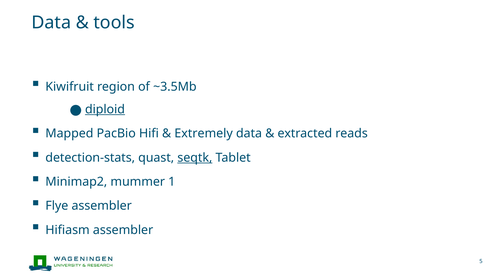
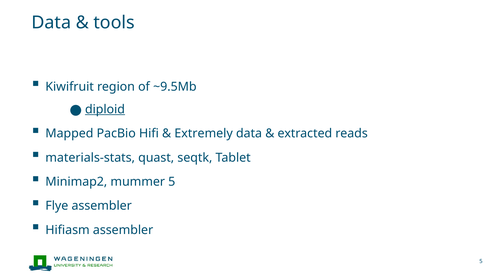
~3.5Mb: ~3.5Mb -> ~9.5Mb
detection-stats: detection-stats -> materials-stats
seqtk underline: present -> none
mummer 1: 1 -> 5
